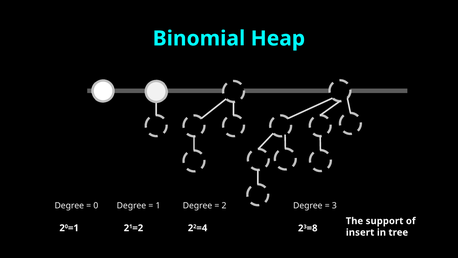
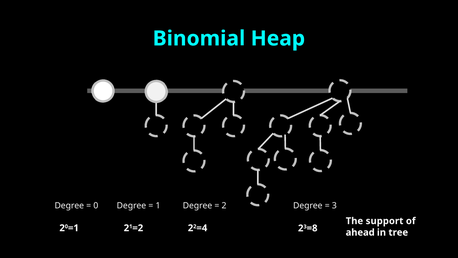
insert: insert -> ahead
